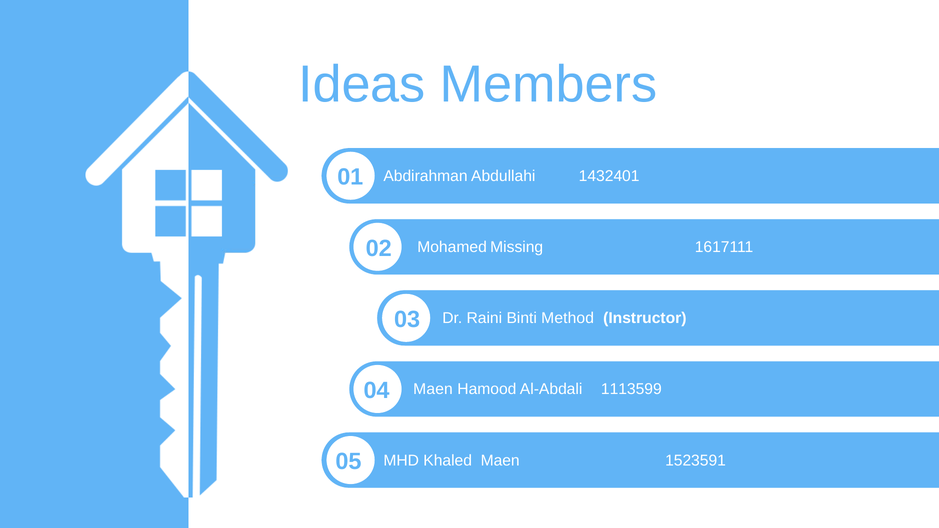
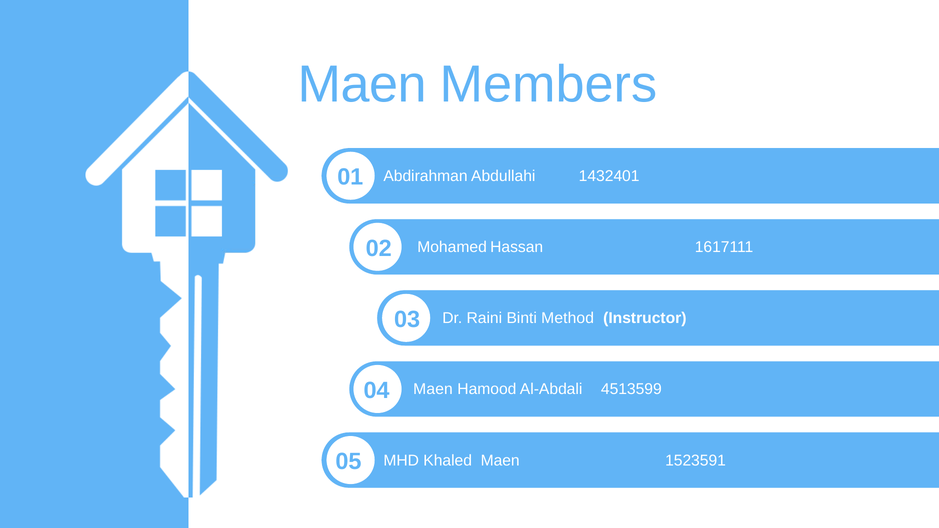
Ideas at (362, 85): Ideas -> Maen
Missing: Missing -> Hassan
1113599: 1113599 -> 4513599
